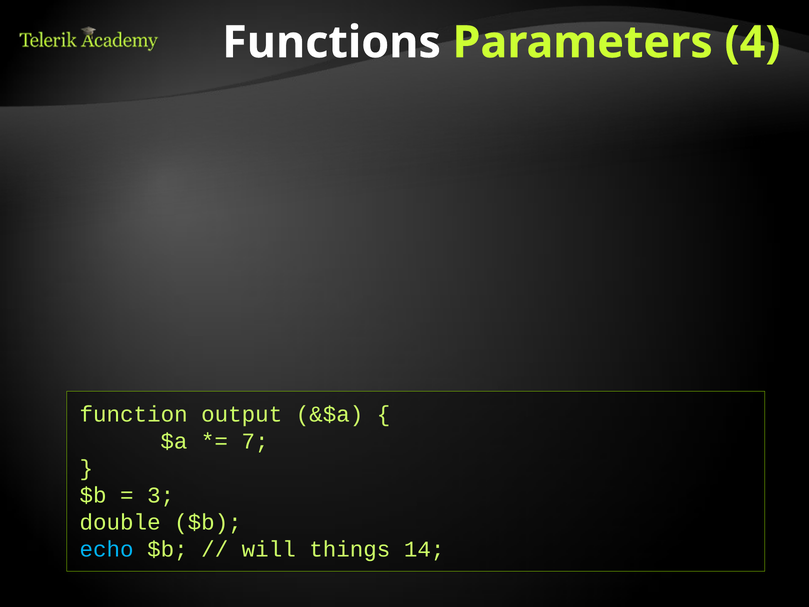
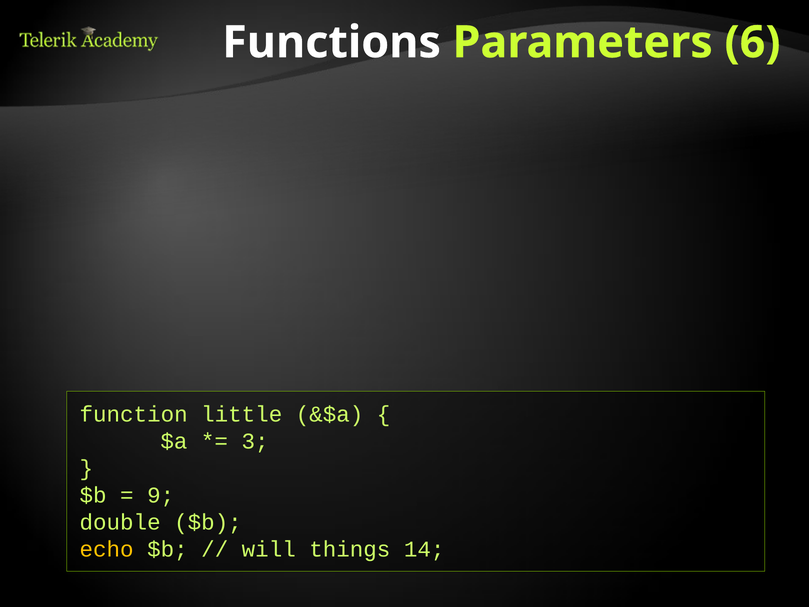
4: 4 -> 6
output: output -> little
7: 7 -> 3
3: 3 -> 9
echo colour: light blue -> yellow
